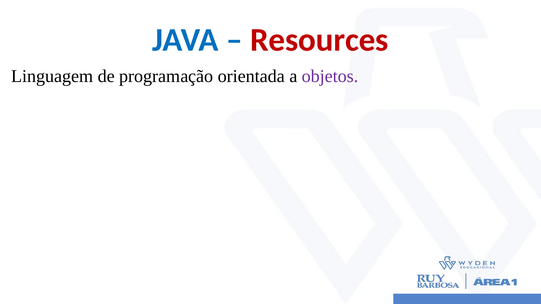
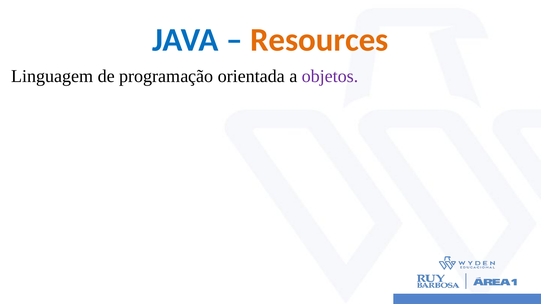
Resources colour: red -> orange
